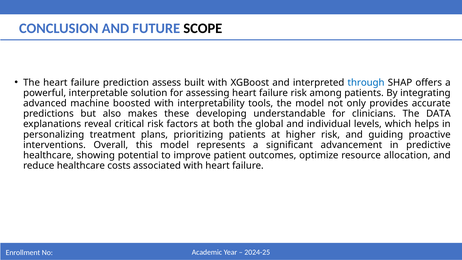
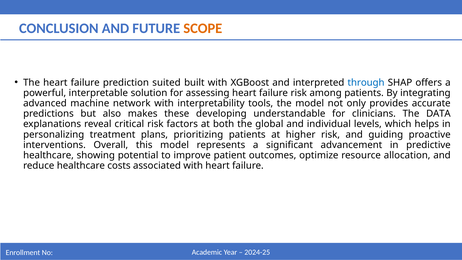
SCOPE colour: black -> orange
assess: assess -> suited
boosted: boosted -> network
